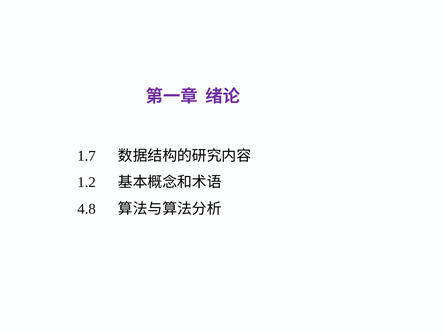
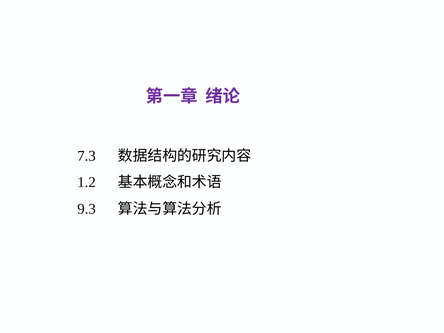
1.7: 1.7 -> 7.3
4.8: 4.8 -> 9.3
